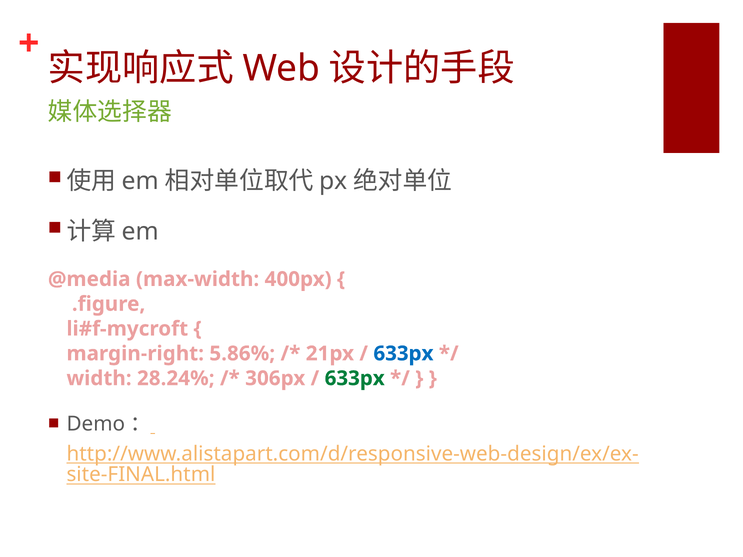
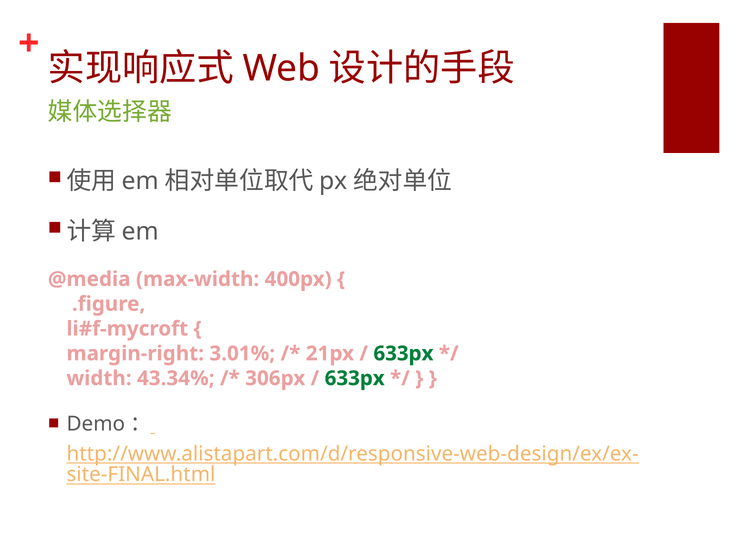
5.86%: 5.86% -> 3.01%
633px at (403, 354) colour: blue -> green
28.24%: 28.24% -> 43.34%
